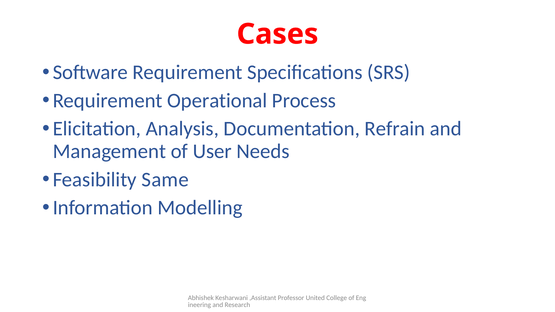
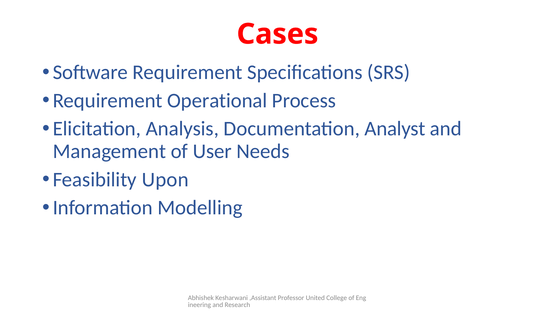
Refrain: Refrain -> Analyst
Same: Same -> Upon
